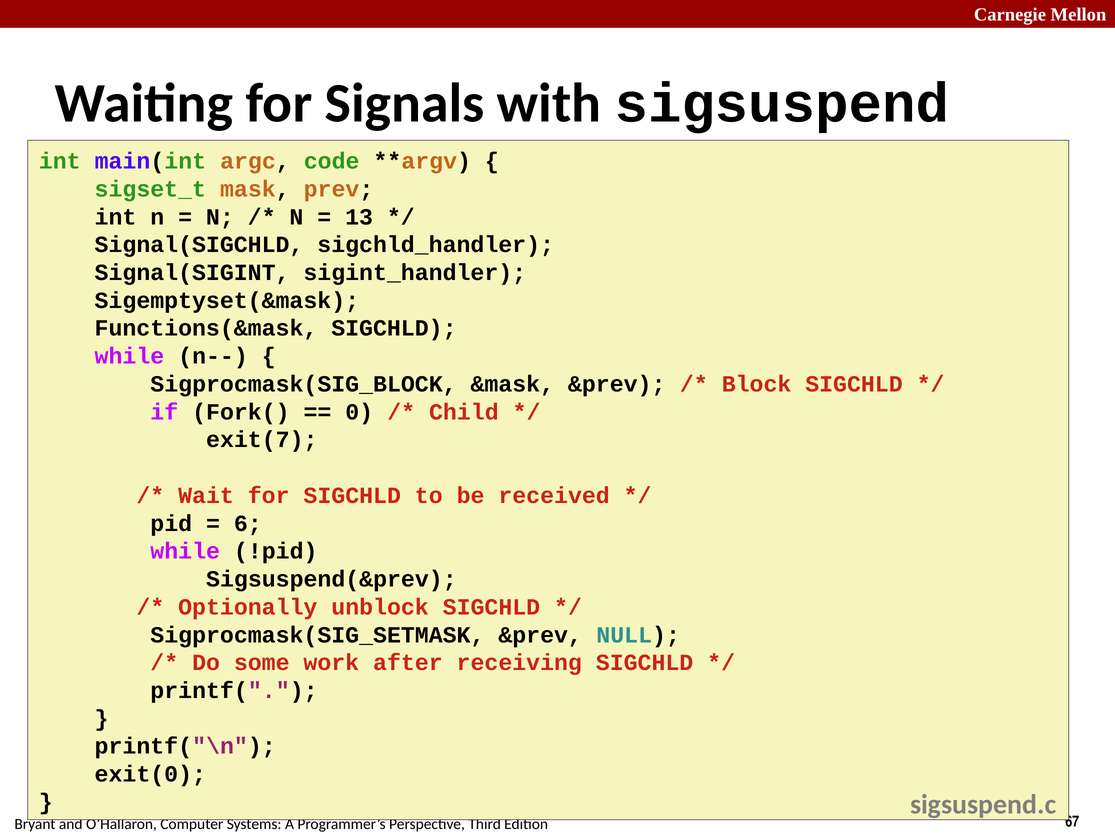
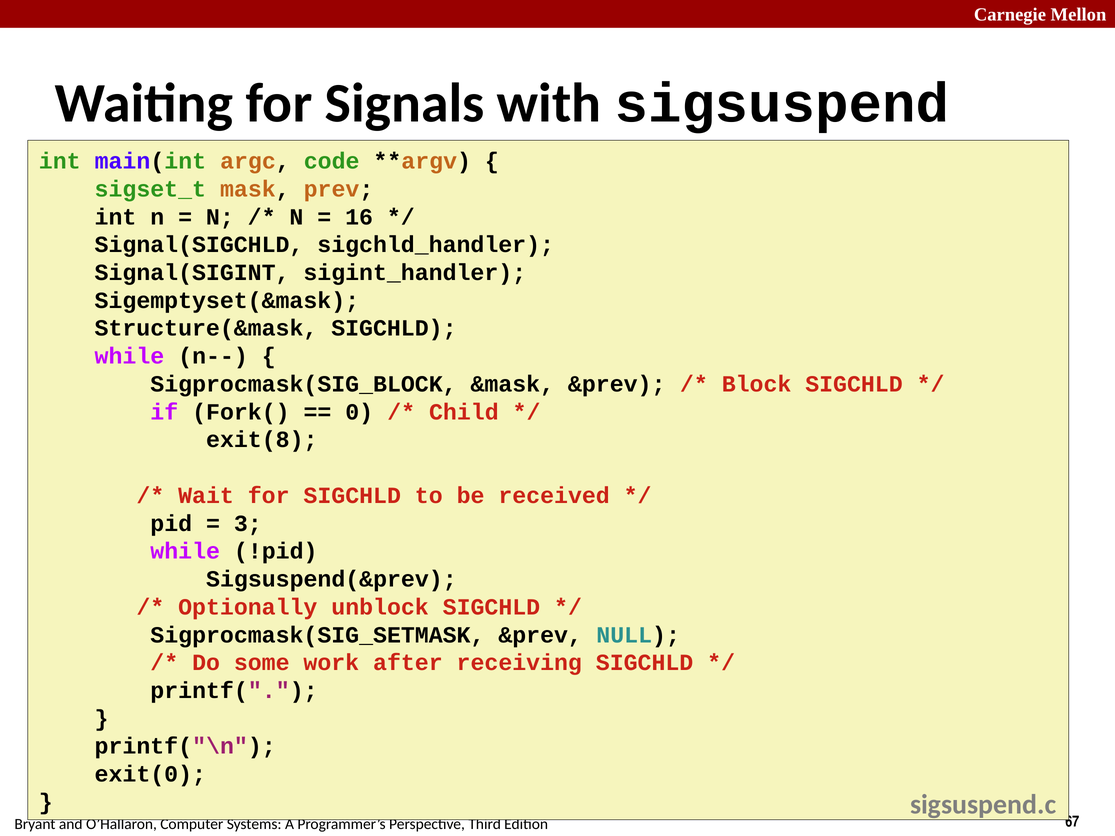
13: 13 -> 16
Functions(&mask: Functions(&mask -> Structure(&mask
exit(7: exit(7 -> exit(8
6: 6 -> 3
